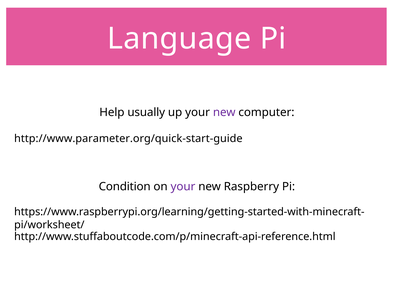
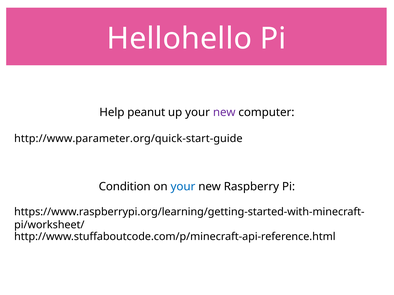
Language: Language -> Hellohello
usually: usually -> peanut
your at (183, 187) colour: purple -> blue
